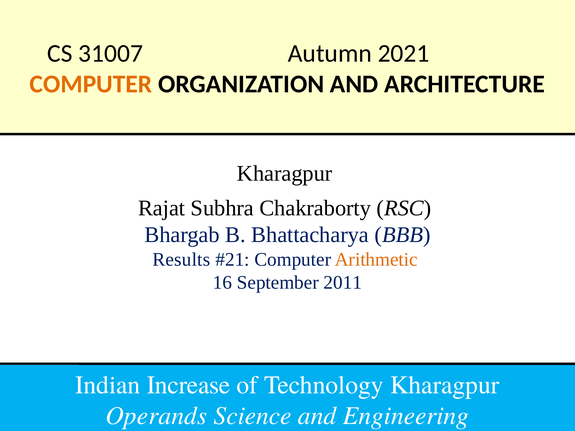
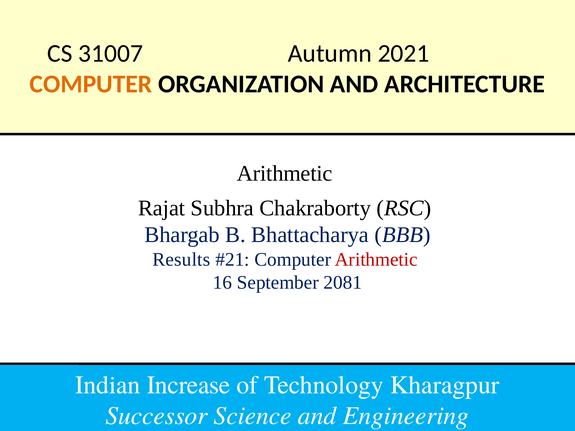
Kharagpur at (285, 174): Kharagpur -> Arithmetic
Arithmetic at (376, 260) colour: orange -> red
2011: 2011 -> 2081
Operands: Operands -> Successor
